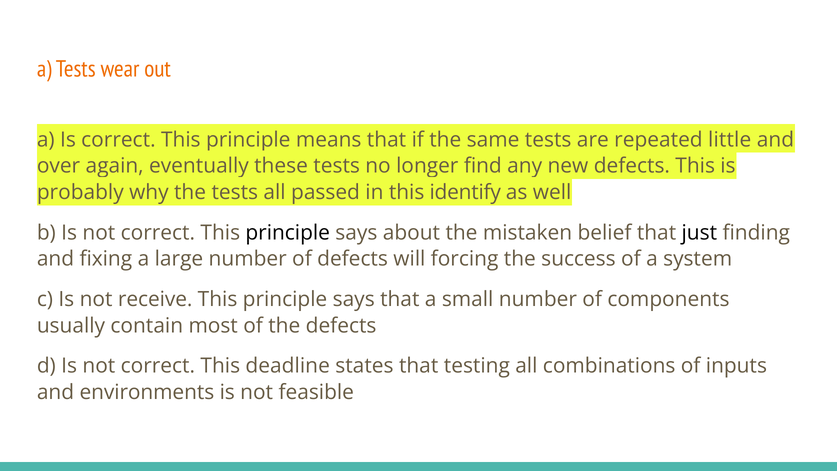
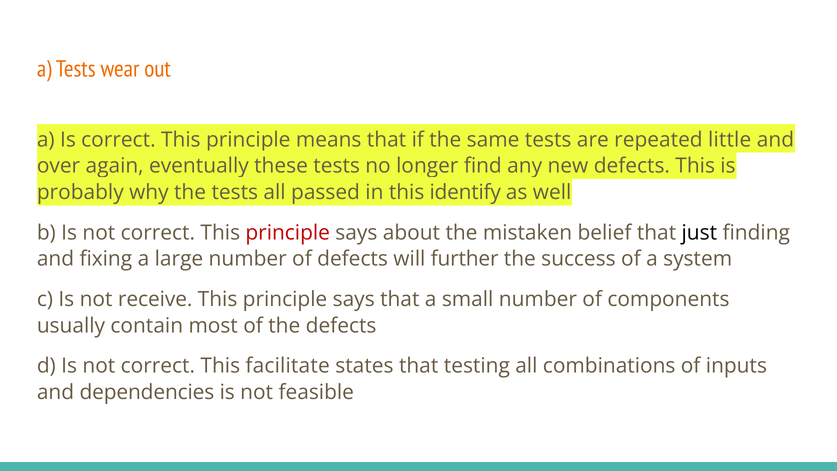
principle at (288, 233) colour: black -> red
forcing: forcing -> further
deadline: deadline -> facilitate
environments: environments -> dependencies
